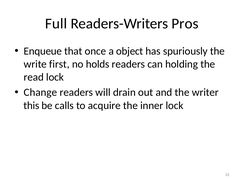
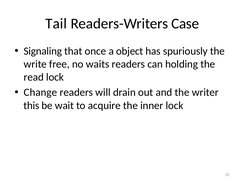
Full: Full -> Tail
Pros: Pros -> Case
Enqueue: Enqueue -> Signaling
first: first -> free
holds: holds -> waits
calls: calls -> wait
